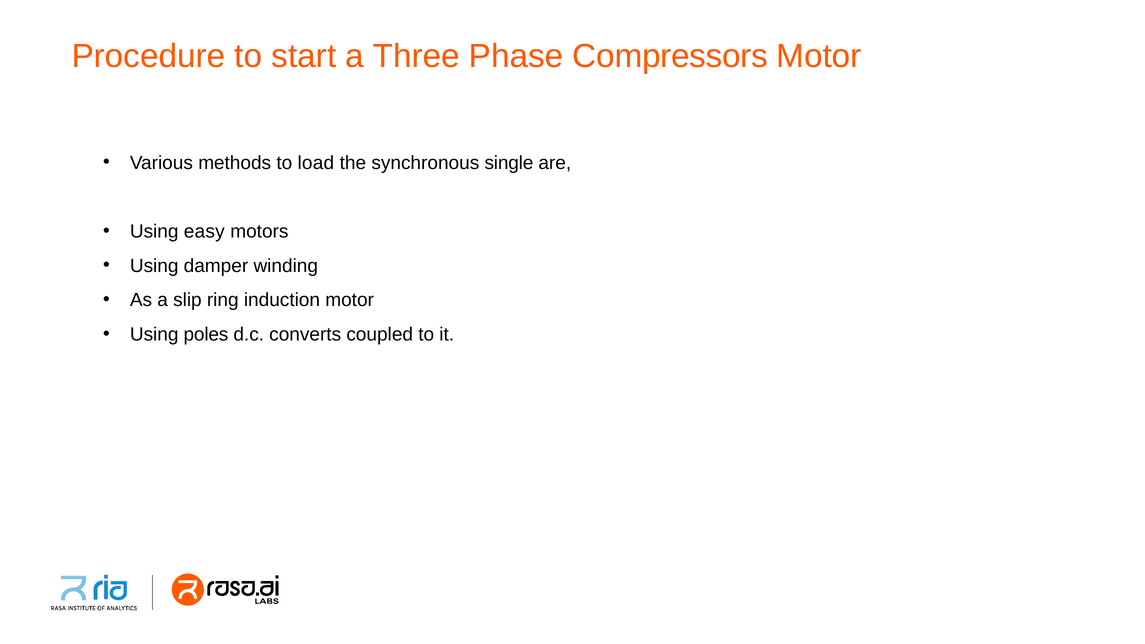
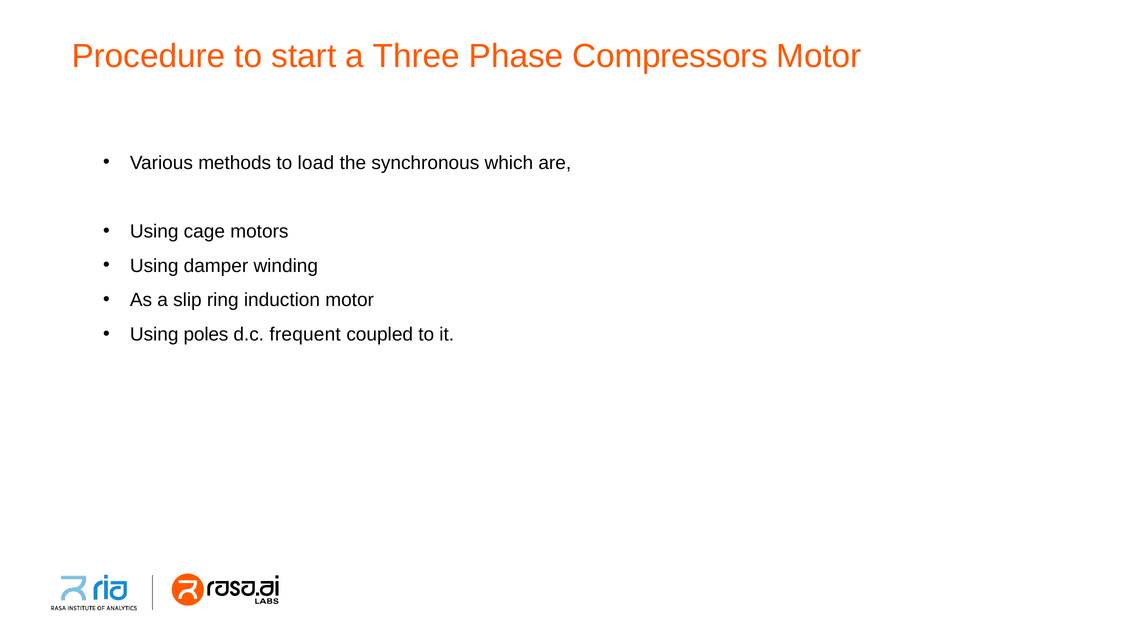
single: single -> which
easy: easy -> cage
converts: converts -> frequent
